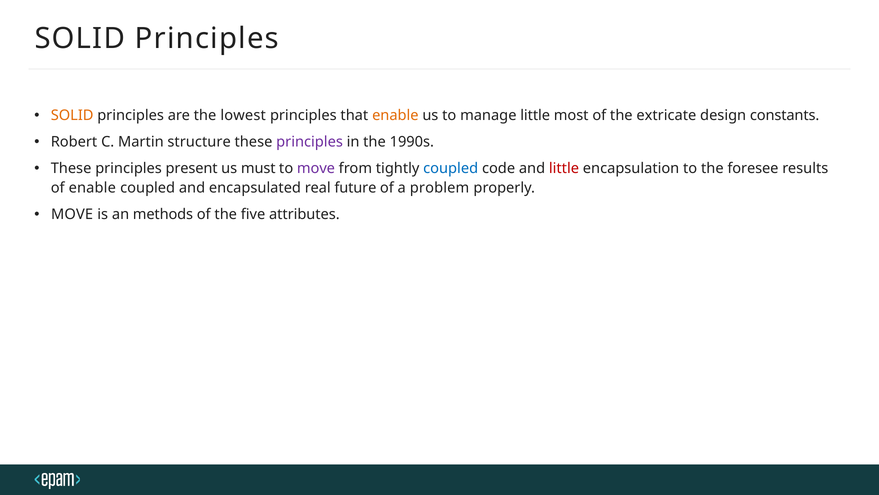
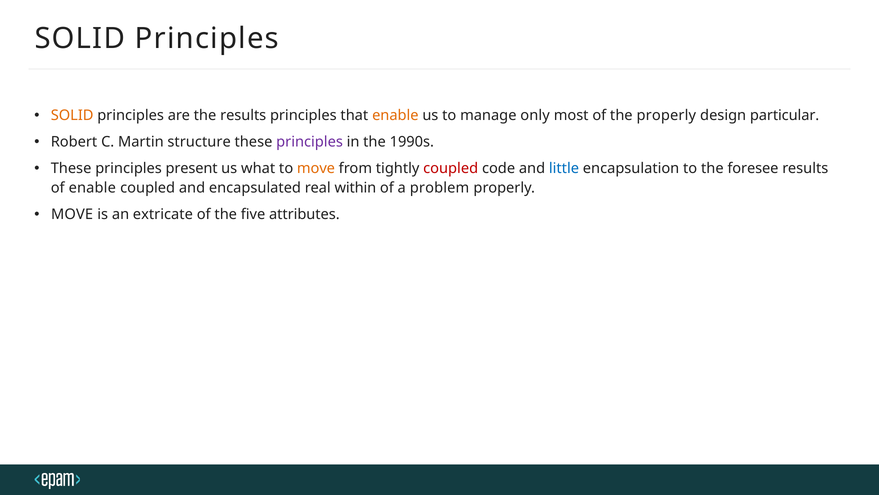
the lowest: lowest -> results
manage little: little -> only
the extricate: extricate -> properly
constants: constants -> particular
must: must -> what
move at (316, 168) colour: purple -> orange
coupled at (451, 168) colour: blue -> red
little at (564, 168) colour: red -> blue
future: future -> within
methods: methods -> extricate
